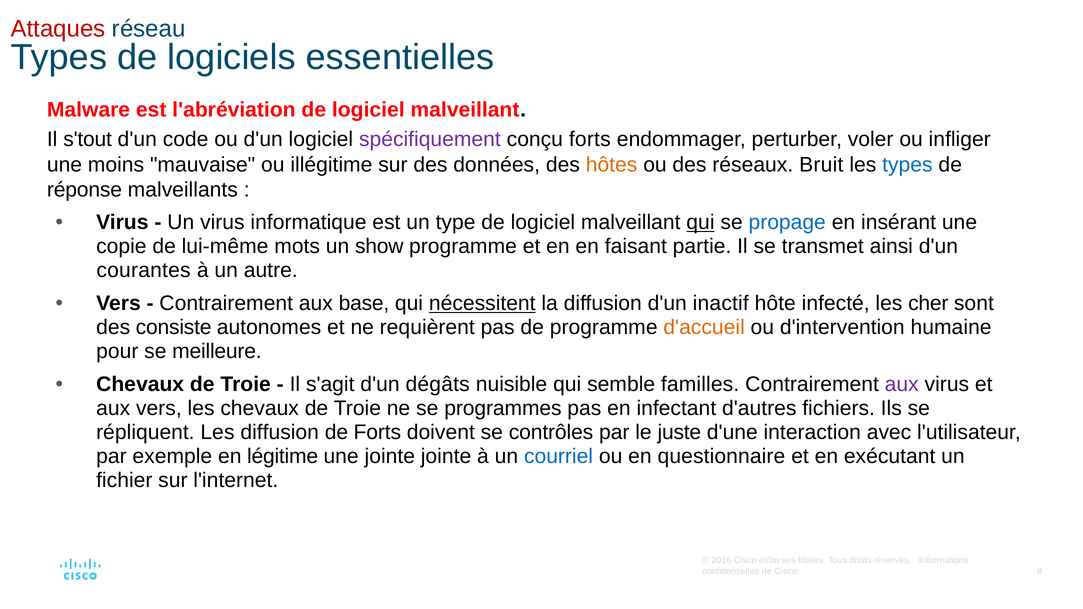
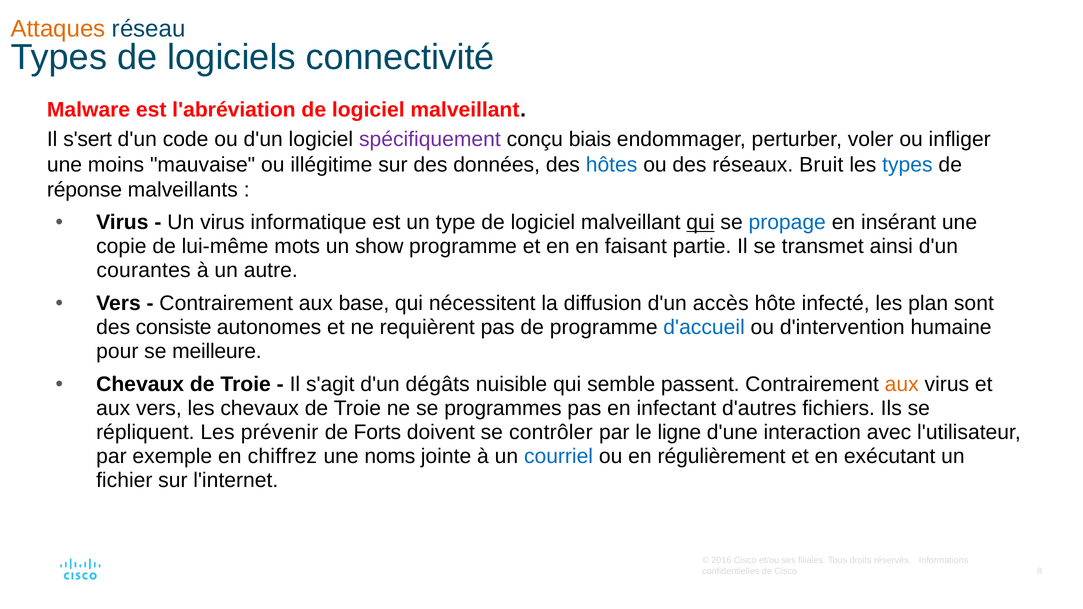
Attaques colour: red -> orange
essentielles: essentielles -> connectivité
s'tout: s'tout -> s'sert
conçu forts: forts -> biais
hôtes colour: orange -> blue
nécessitent underline: present -> none
inactif: inactif -> accès
cher: cher -> plan
d'accueil colour: orange -> blue
familles: familles -> passent
aux at (902, 385) colour: purple -> orange
Les diffusion: diffusion -> prévenir
contrôles: contrôles -> contrôler
juste: juste -> ligne
légitime: légitime -> chiffrez
une jointe: jointe -> noms
questionnaire: questionnaire -> régulièrement
